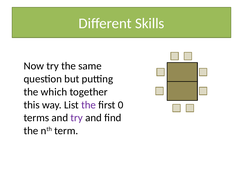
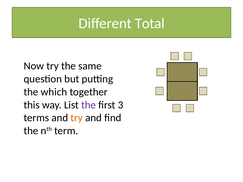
Skills: Skills -> Total
0: 0 -> 3
try at (77, 118) colour: purple -> orange
